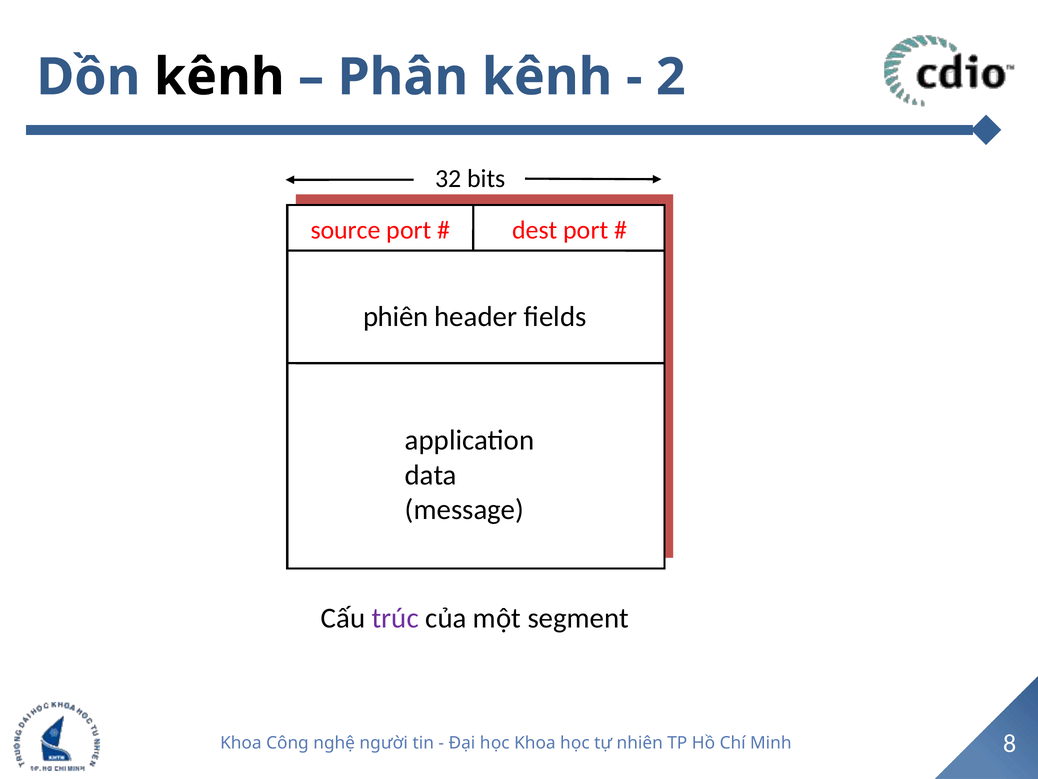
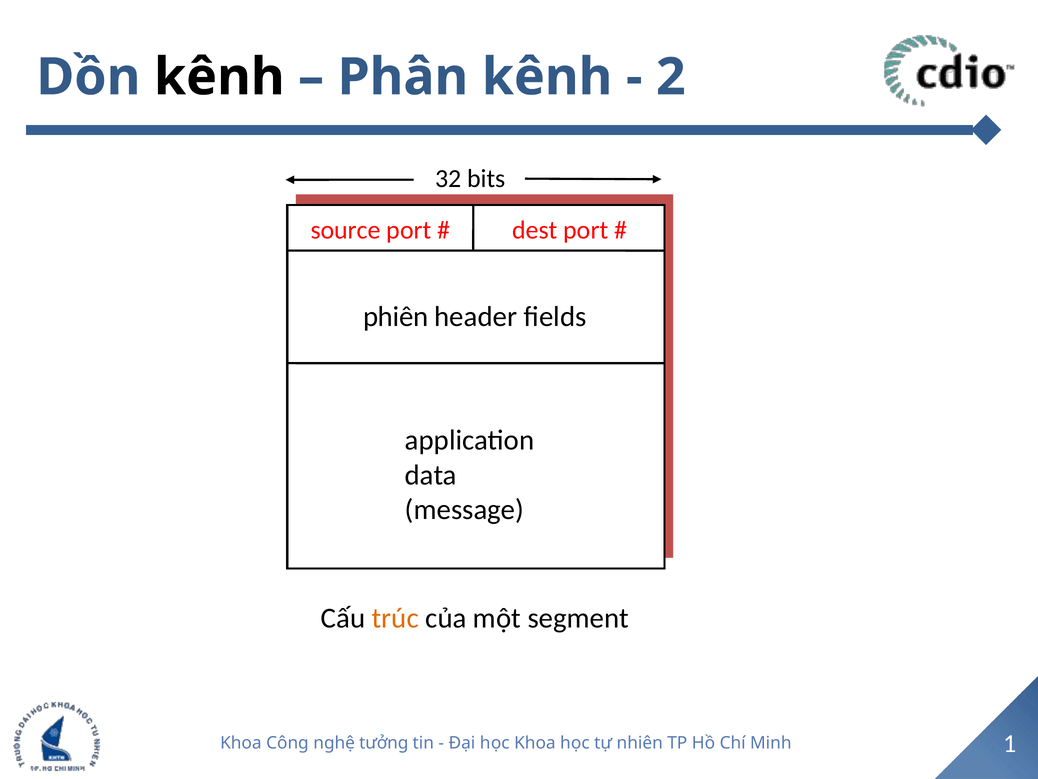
trúc colour: purple -> orange
người: người -> tưởng
8: 8 -> 1
